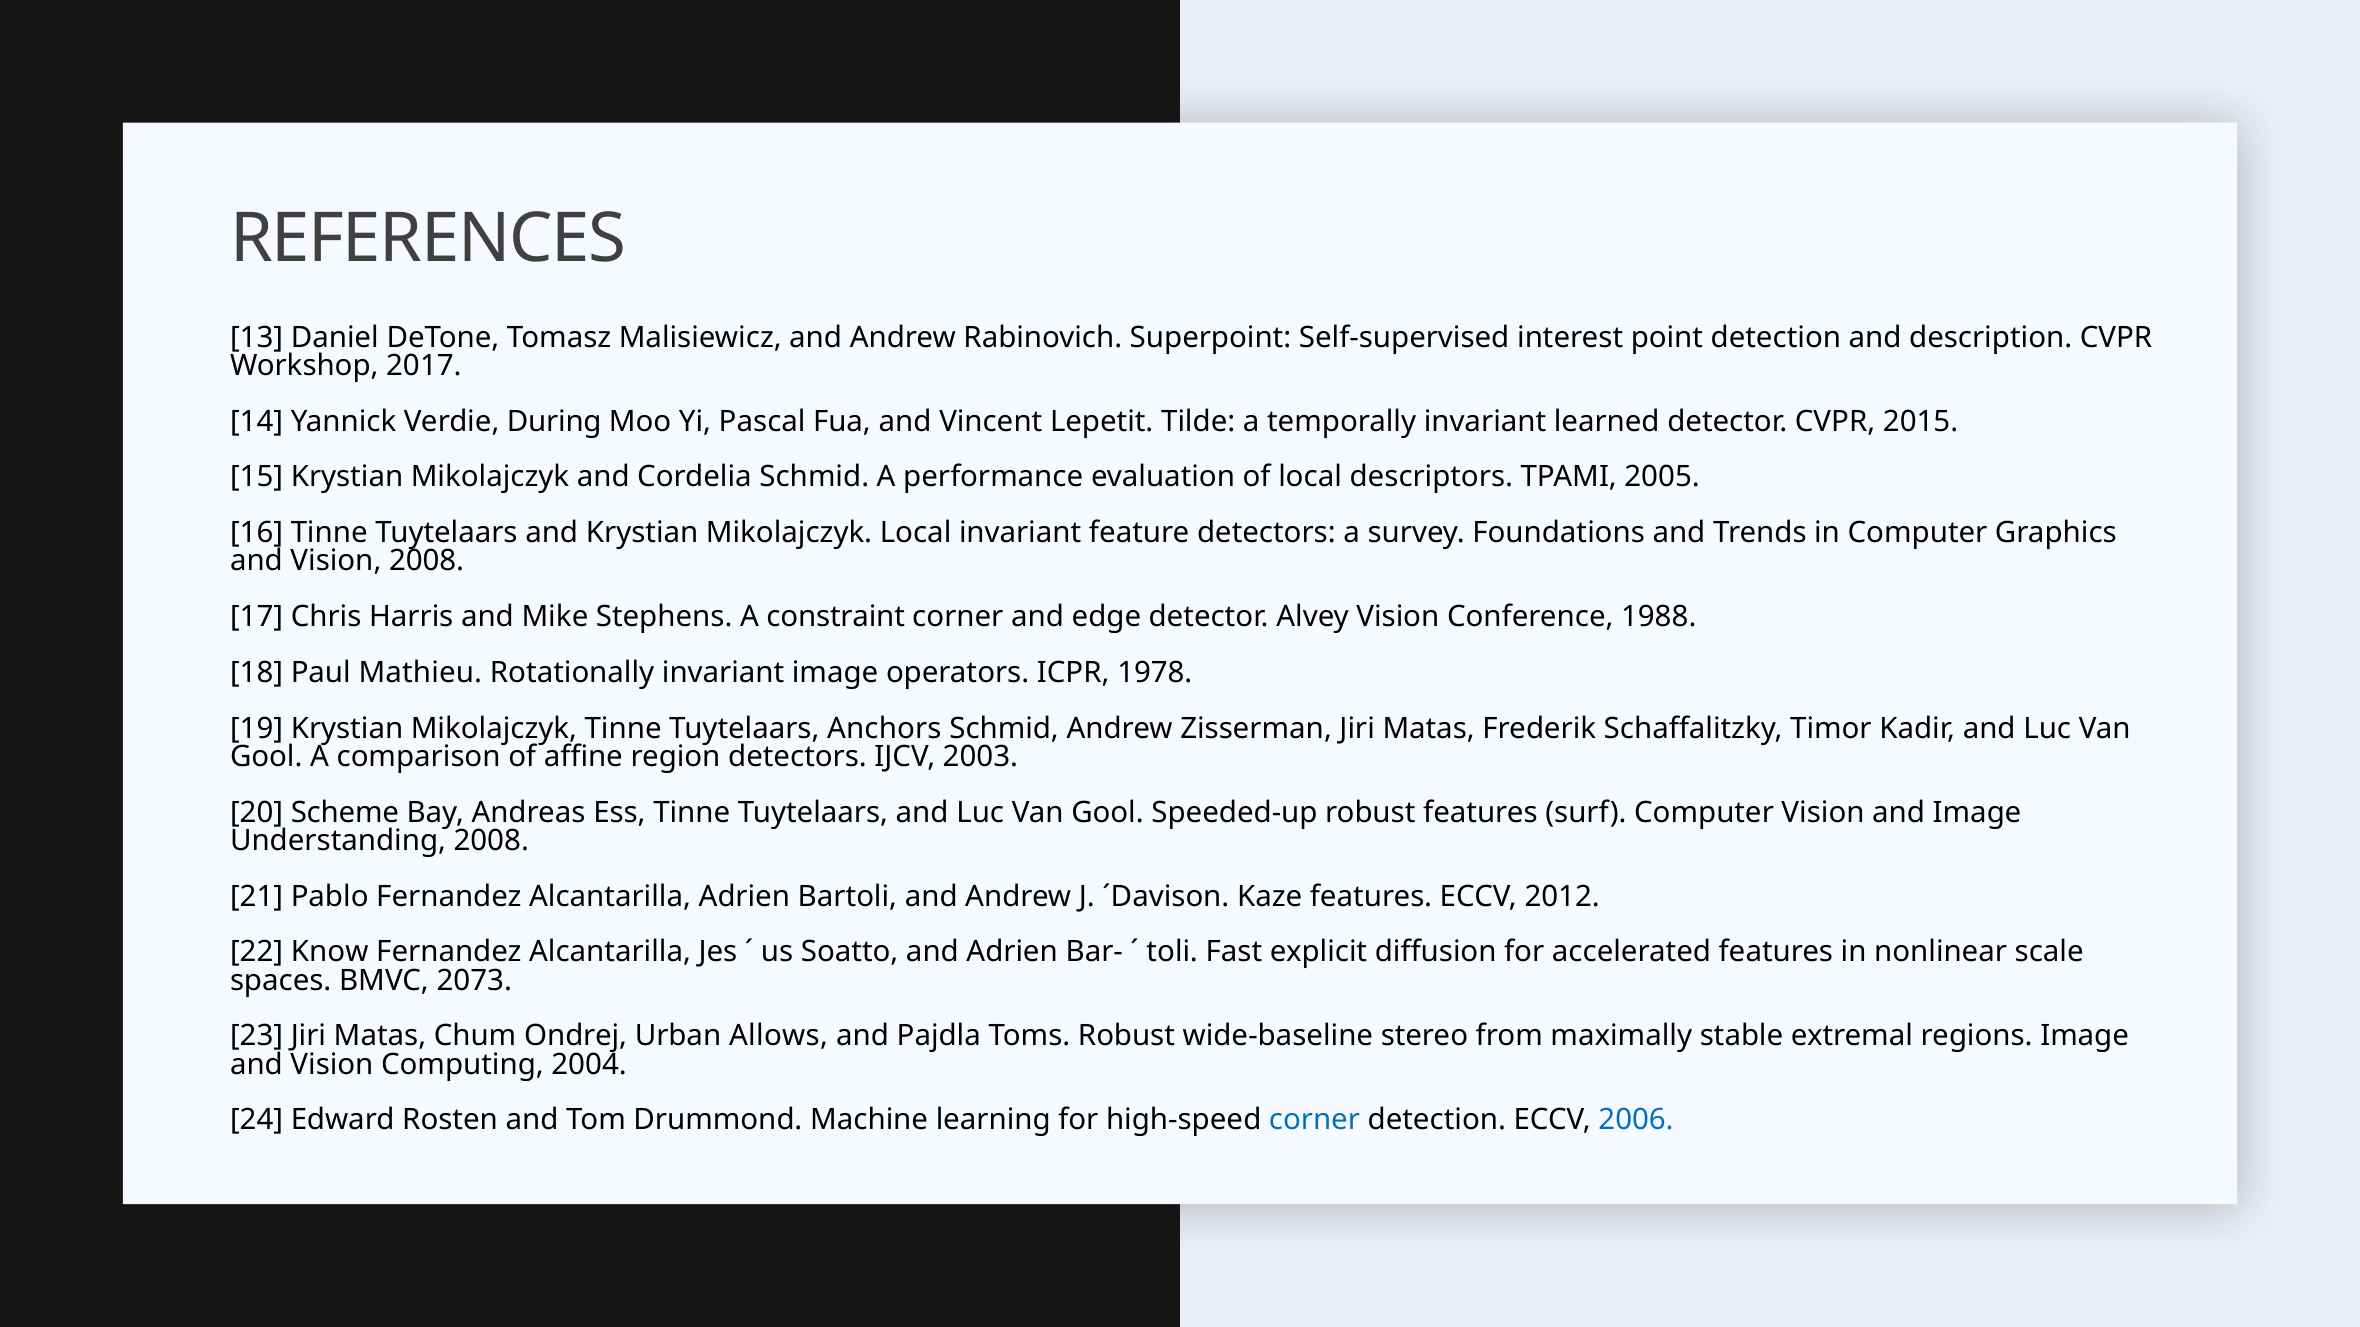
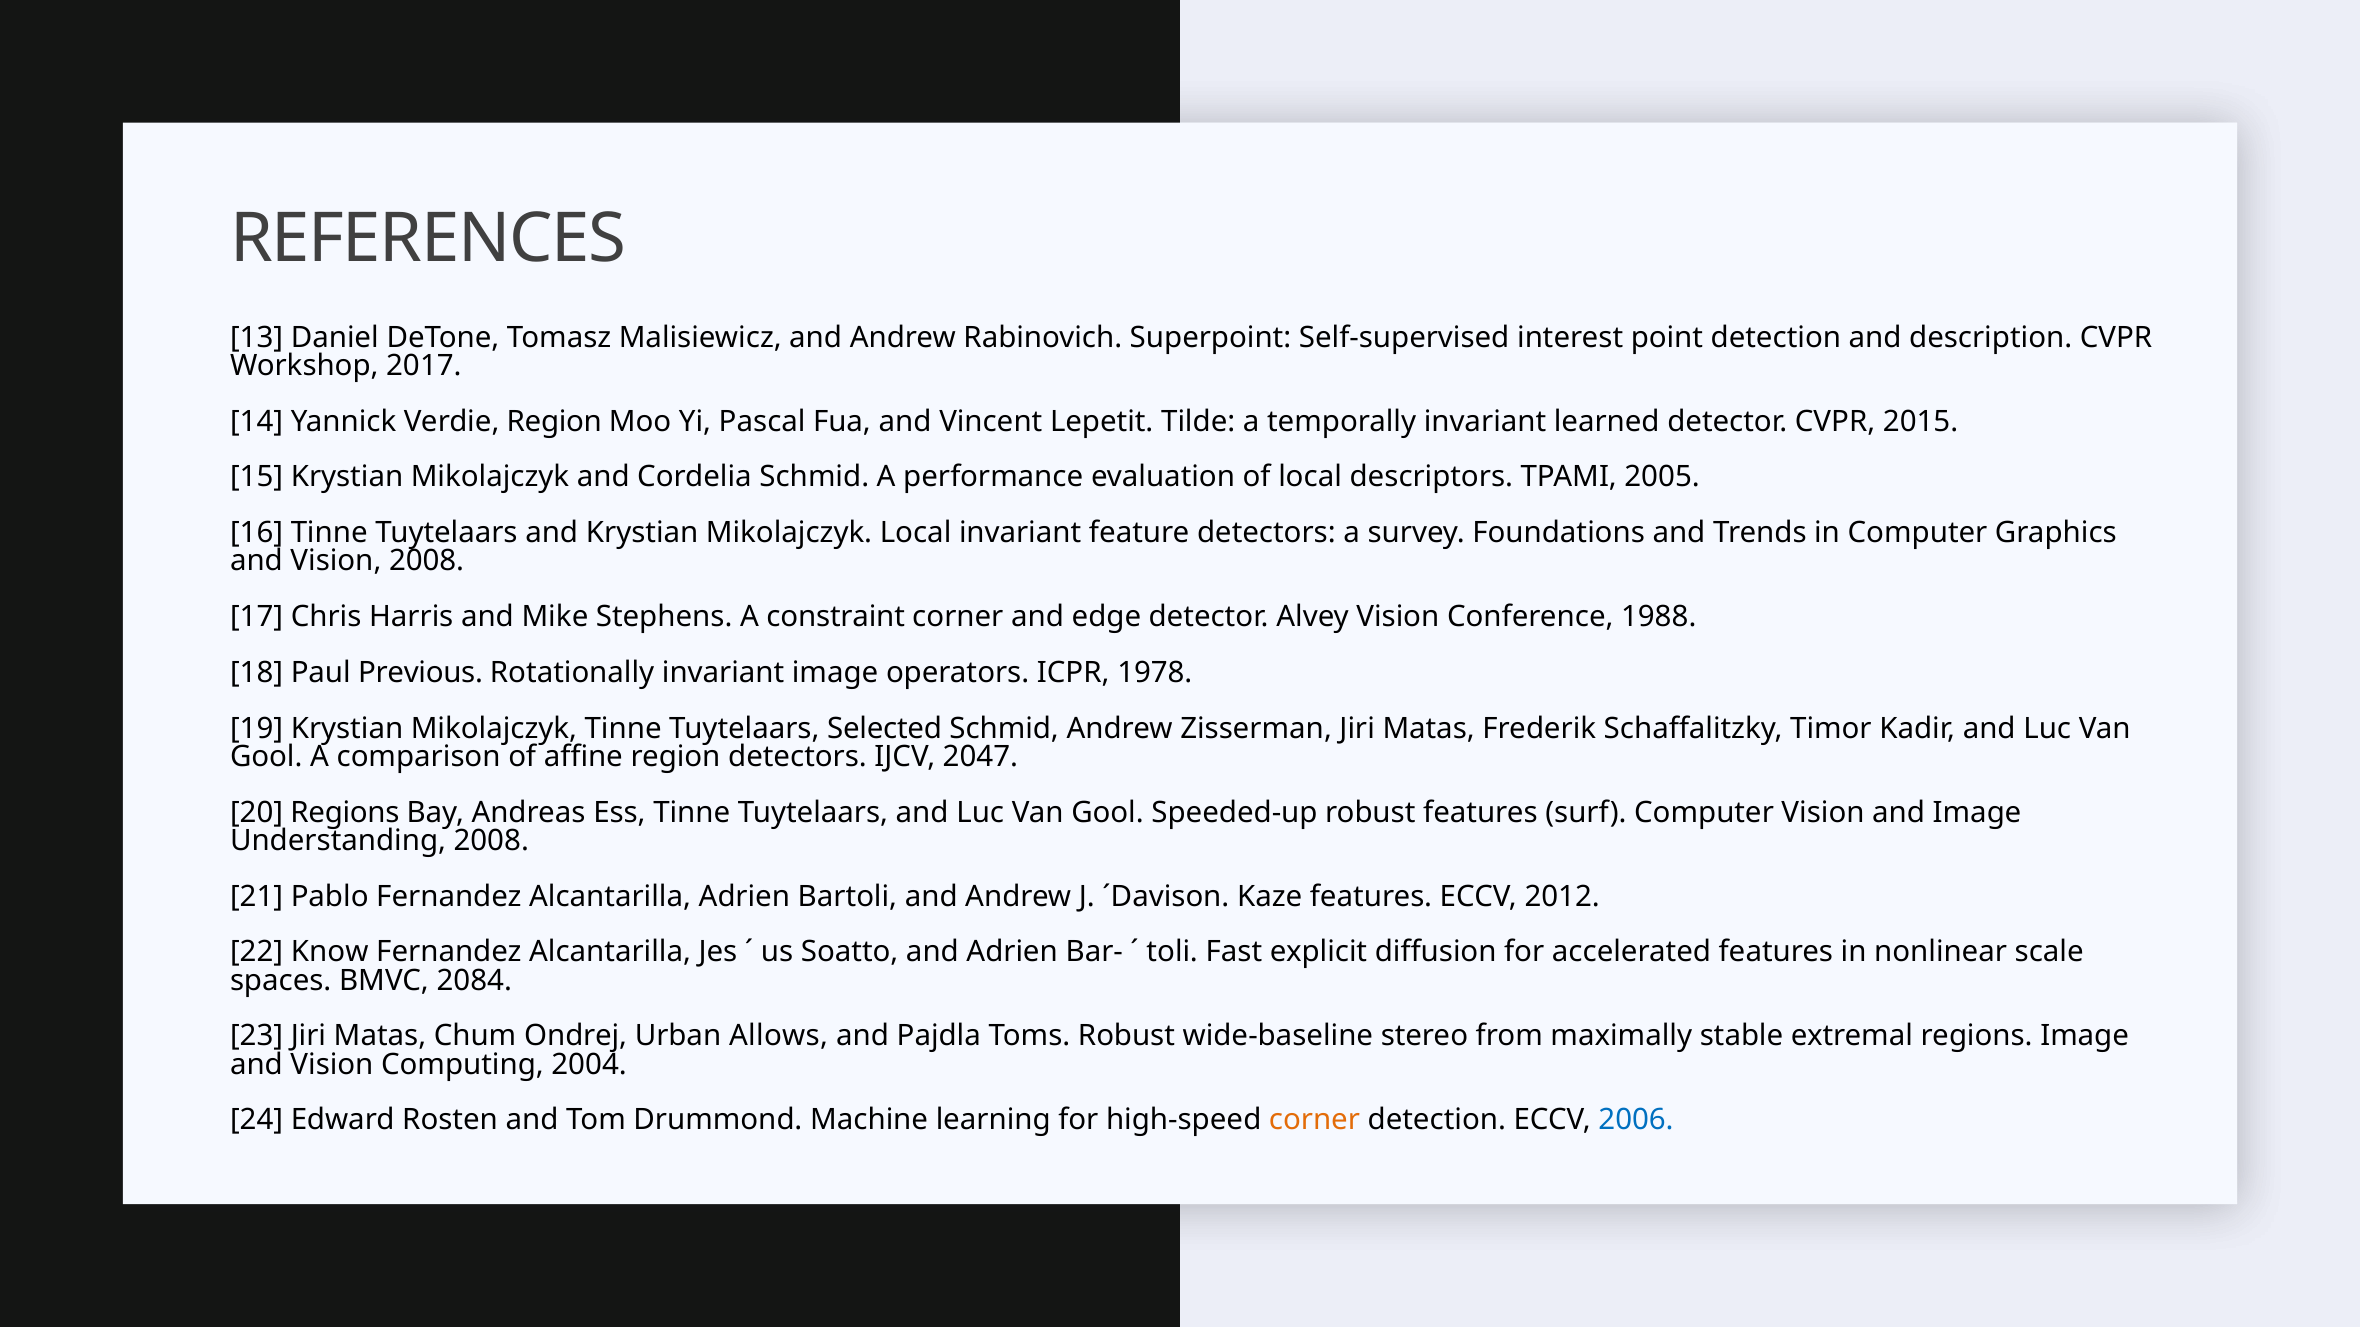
Verdie During: During -> Region
Mathieu: Mathieu -> Previous
Anchors: Anchors -> Selected
2003: 2003 -> 2047
20 Scheme: Scheme -> Regions
2073: 2073 -> 2084
corner at (1314, 1121) colour: blue -> orange
